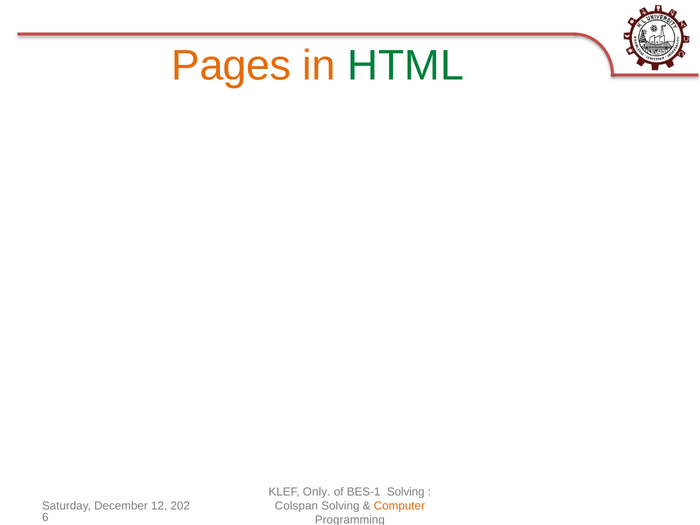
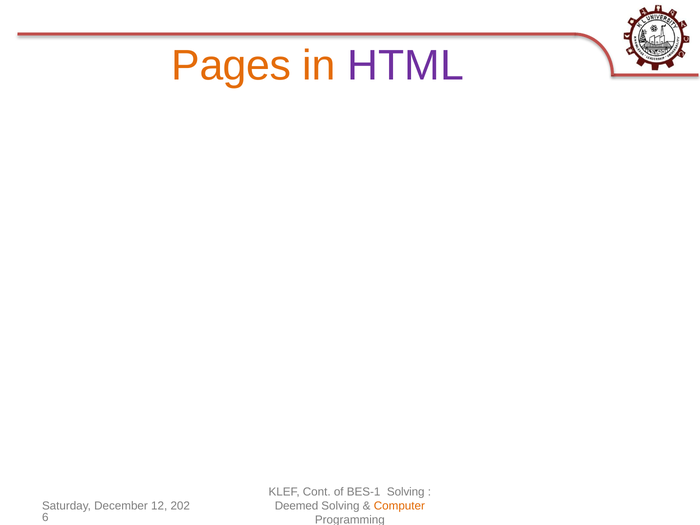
HTML colour: green -> purple
Only: Only -> Cont
Colspan: Colspan -> Deemed
